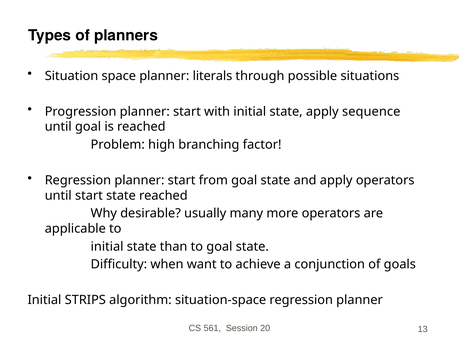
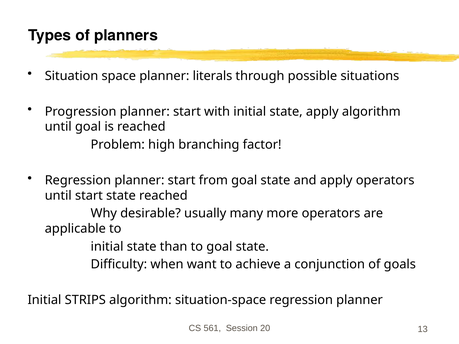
apply sequence: sequence -> algorithm
